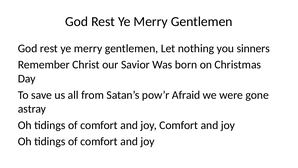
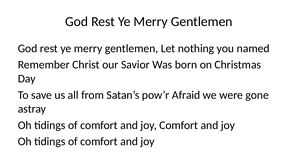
sinners: sinners -> named
